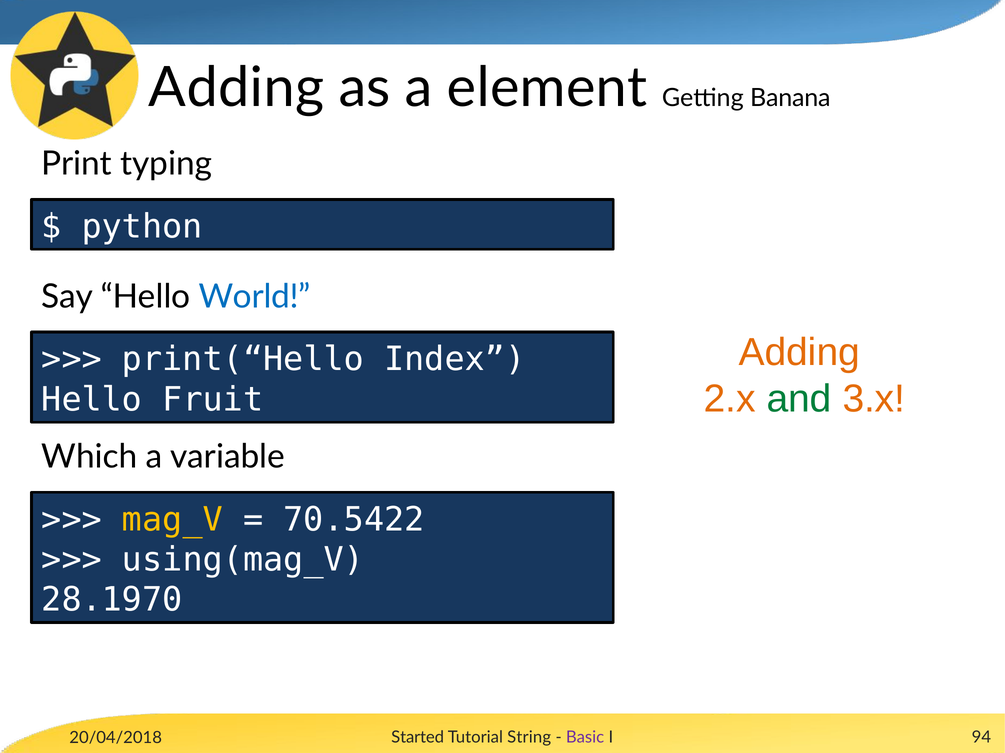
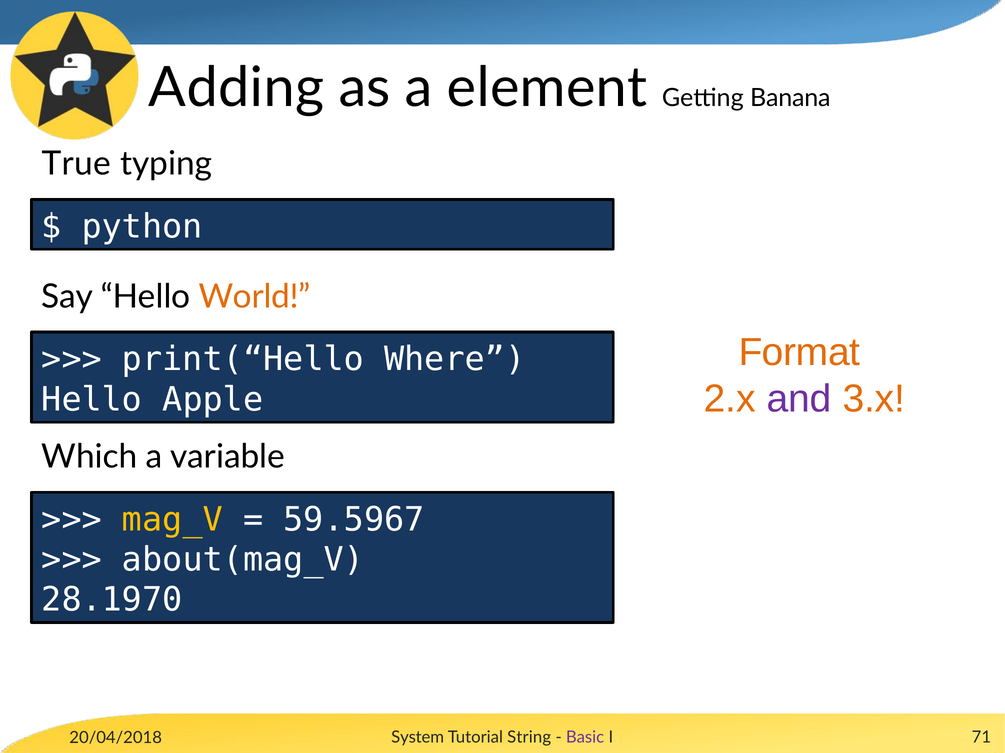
Print: Print -> True
World colour: blue -> orange
Adding at (799, 353): Adding -> Format
Index: Index -> Where
and colour: green -> purple
Fruit: Fruit -> Apple
70.5422: 70.5422 -> 59.5967
using(mag_V: using(mag_V -> about(mag_V
Started: Started -> System
94: 94 -> 71
